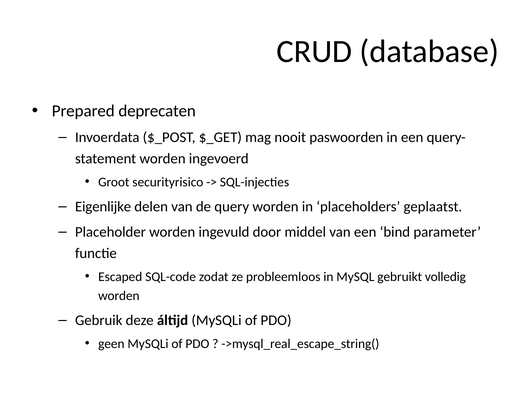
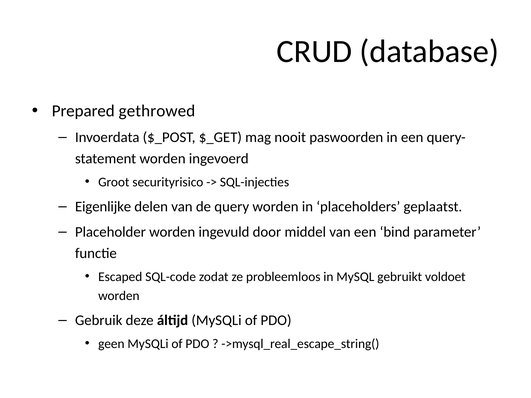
deprecaten: deprecaten -> gethrowed
volledig: volledig -> voldoet
